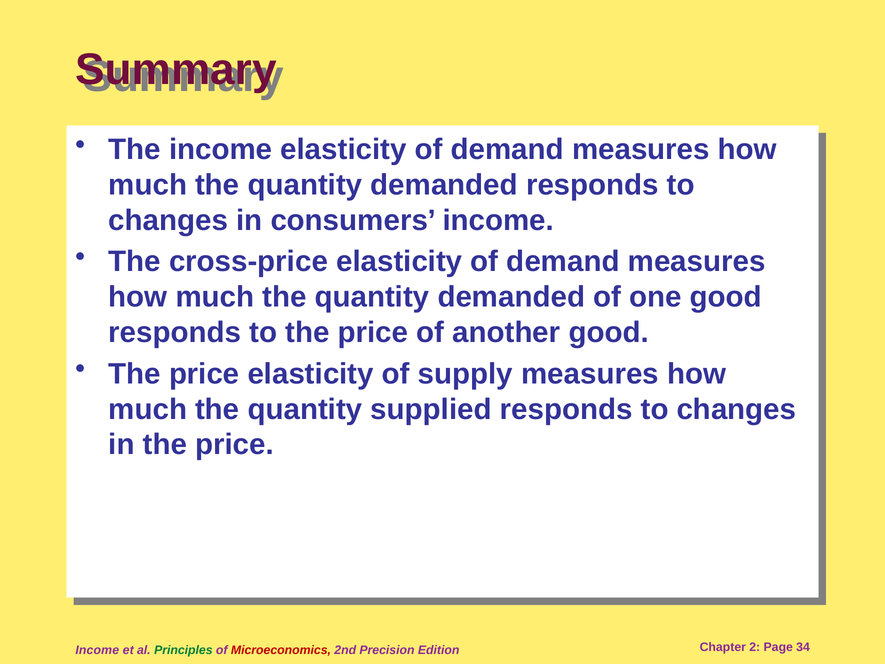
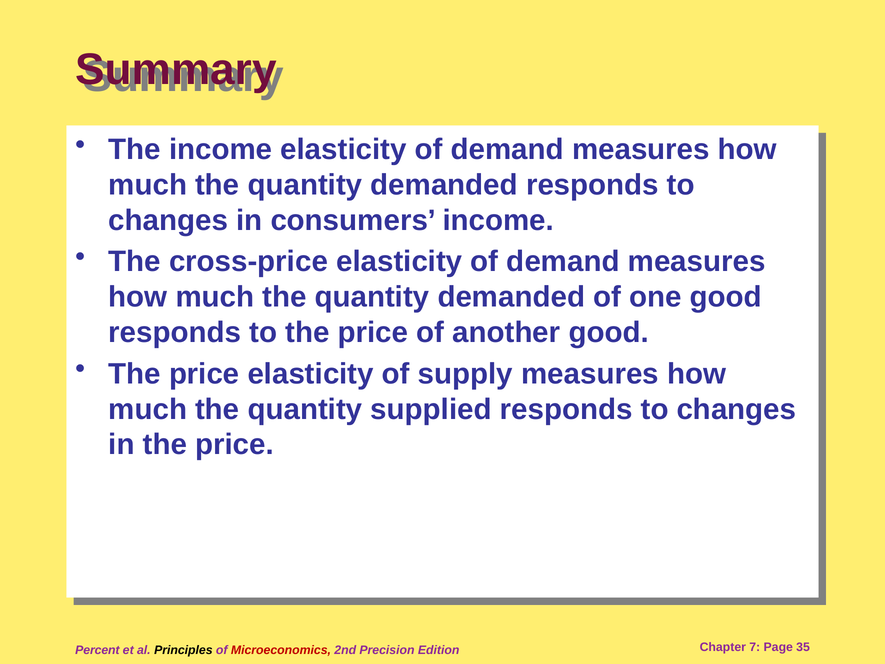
Income at (97, 650): Income -> Percent
Principles colour: green -> black
2: 2 -> 7
34: 34 -> 35
